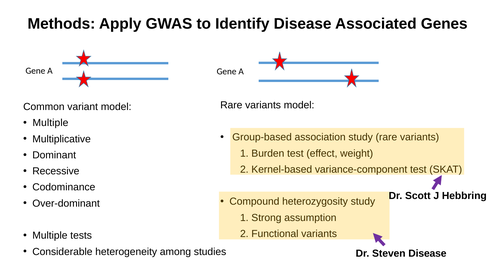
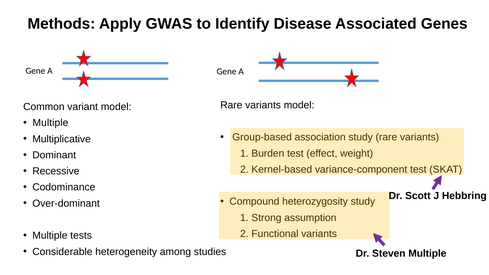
Steven Disease: Disease -> Multiple
